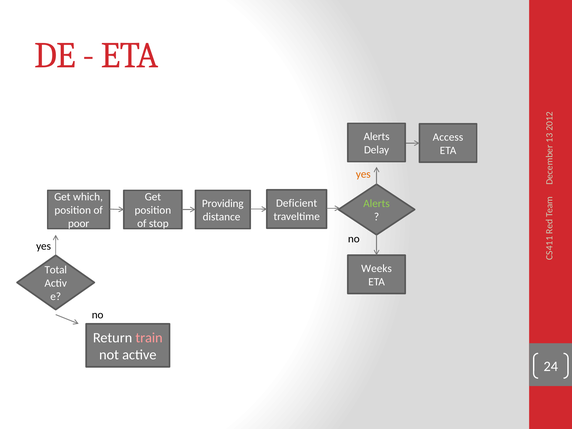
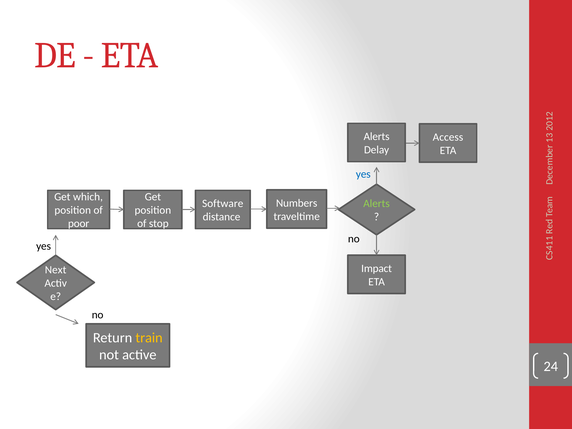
yes at (363, 174) colour: orange -> blue
Deficient: Deficient -> Numbers
Providing: Providing -> Software
Weeks: Weeks -> Impact
Total: Total -> Next
train colour: pink -> yellow
